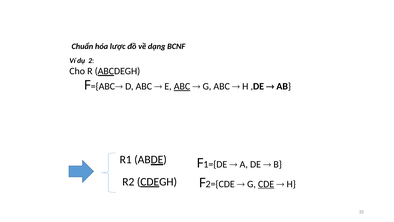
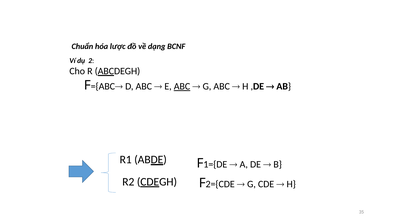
CDE underline: present -> none
